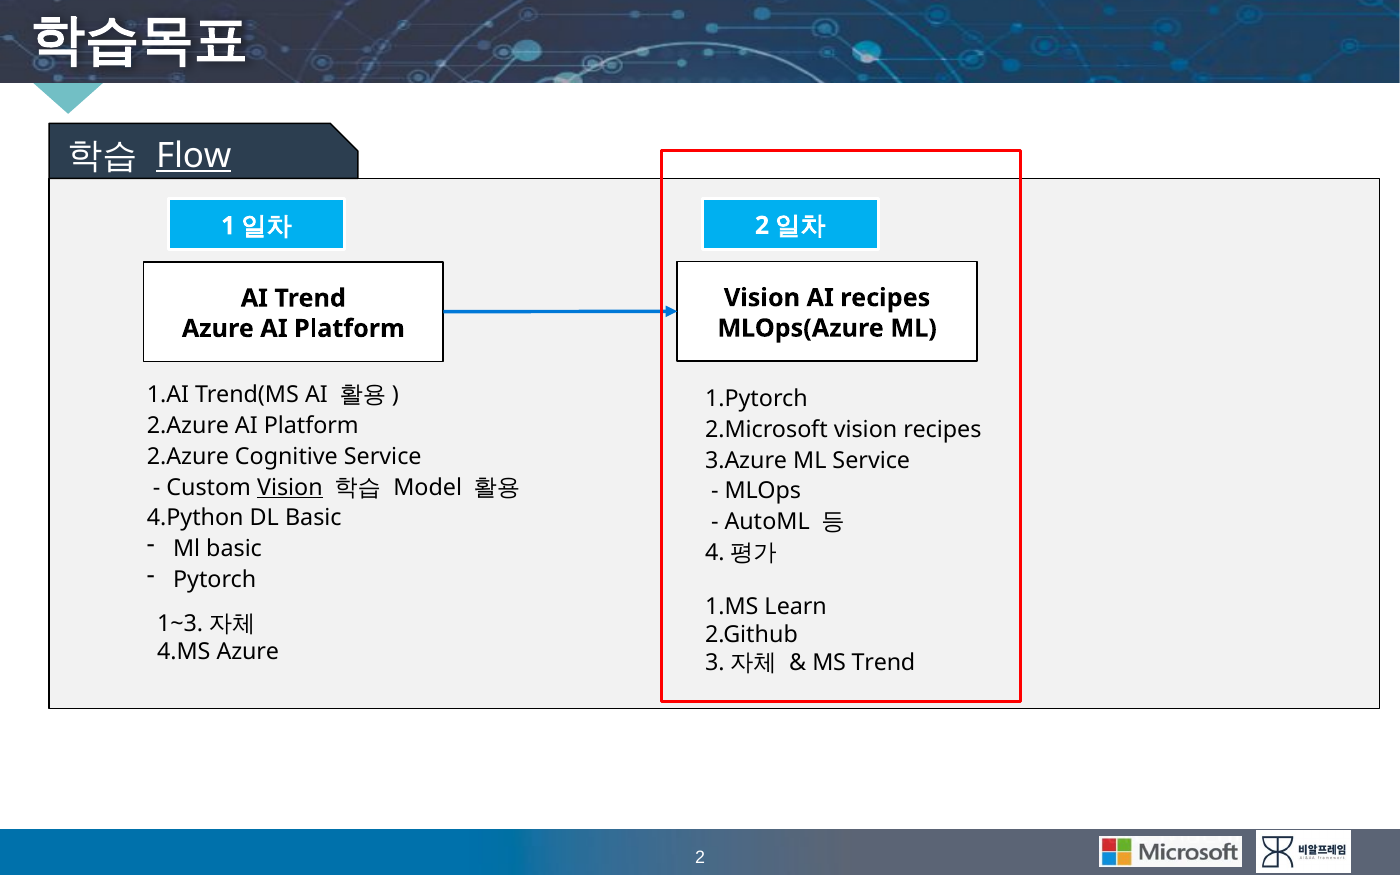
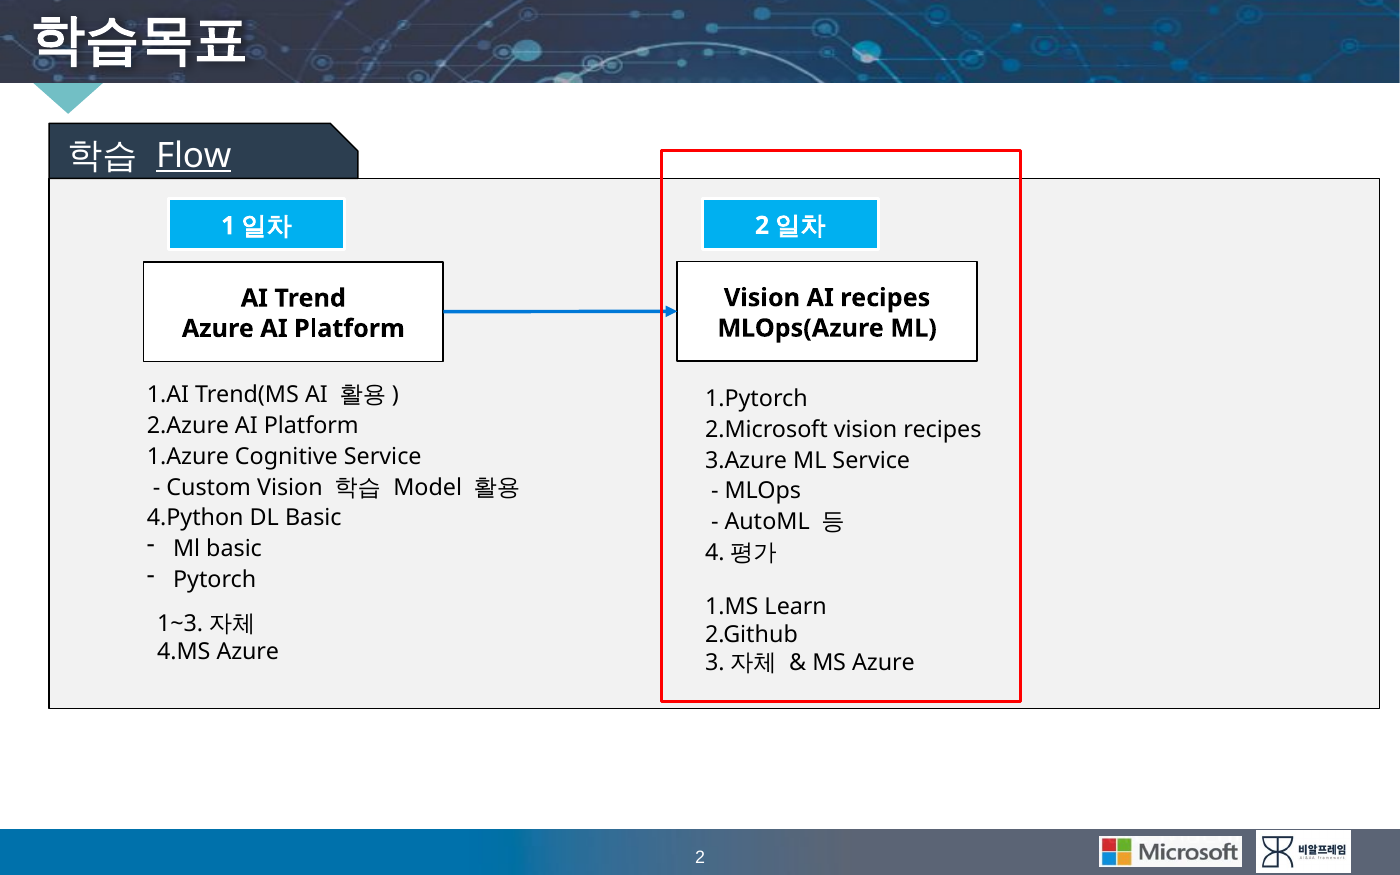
2.Azure at (188, 457): 2.Azure -> 1.Azure
Vision at (290, 487) underline: present -> none
MS Trend: Trend -> Azure
